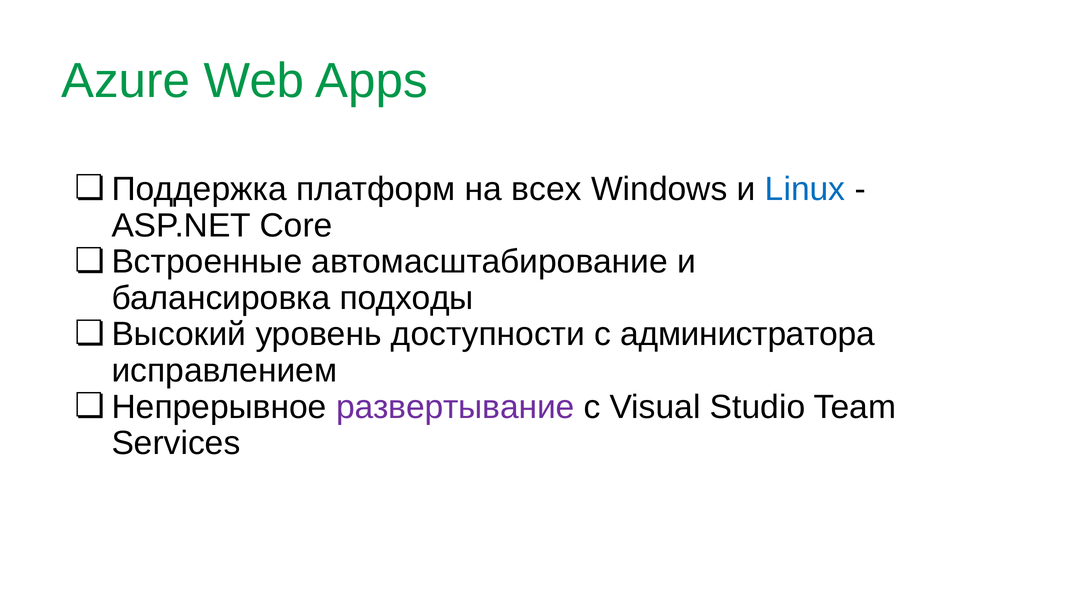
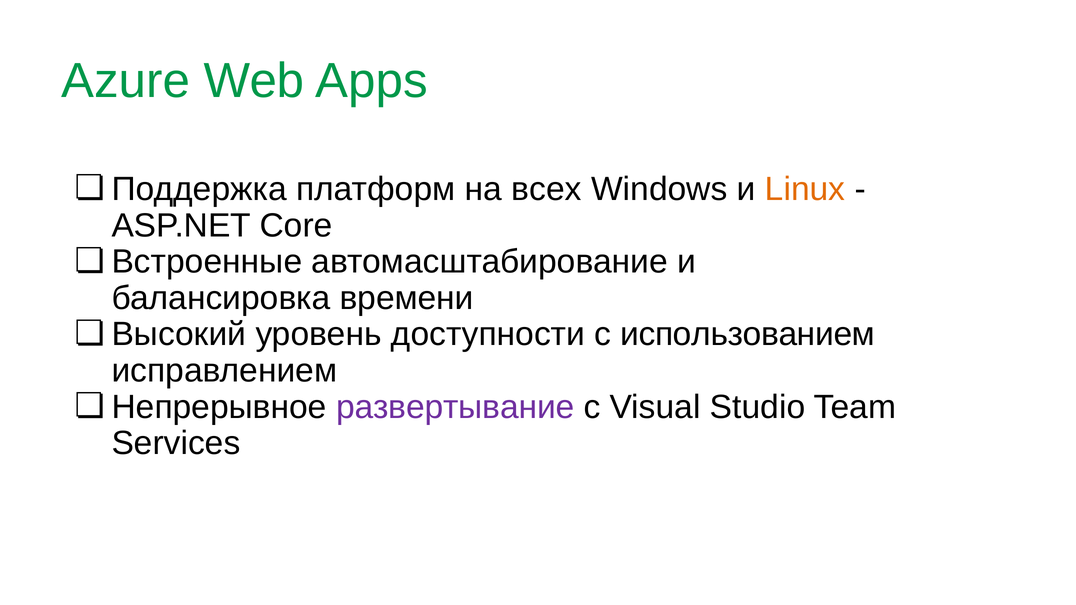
Linux at (805, 189) colour: blue -> orange
подходы: подходы -> времени
администратора: администратора -> использованием
